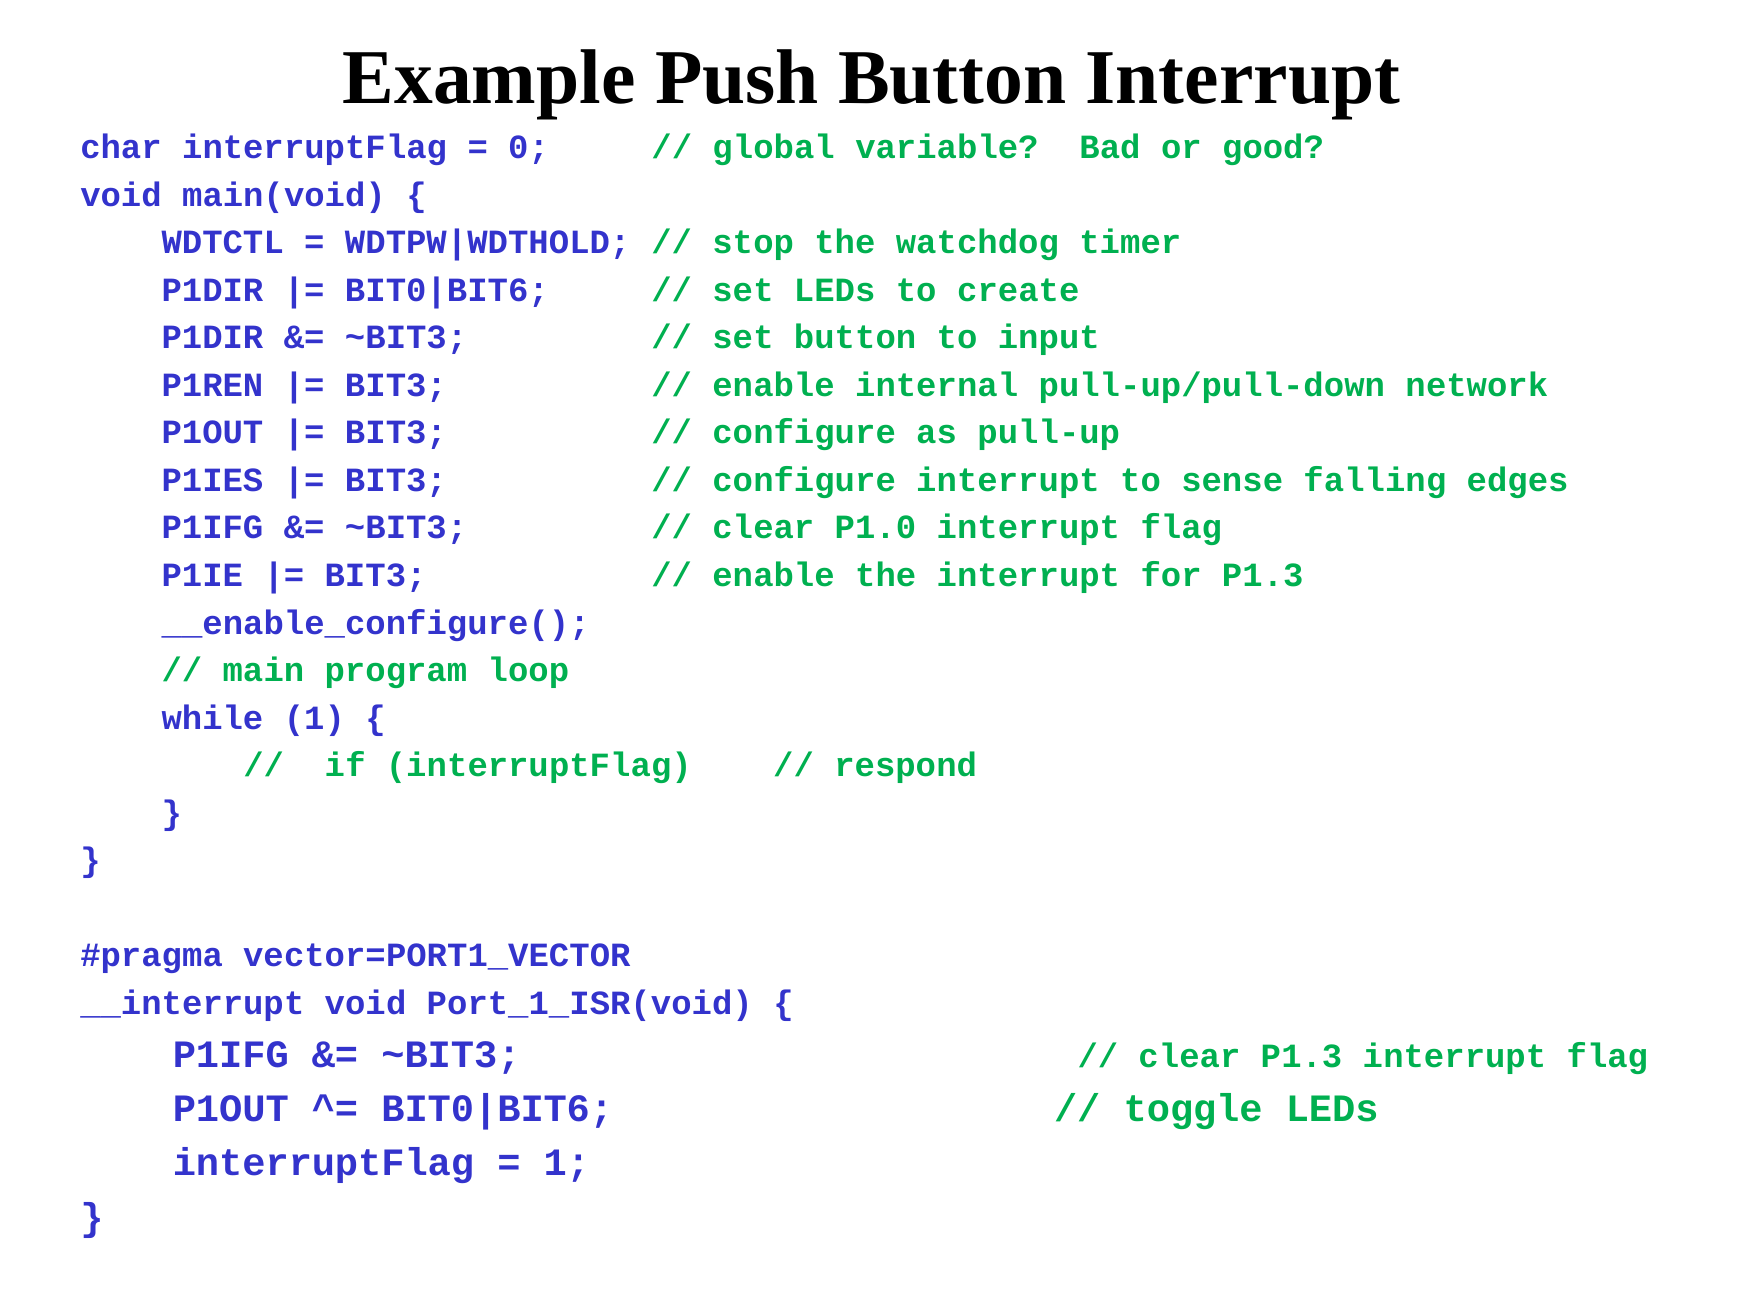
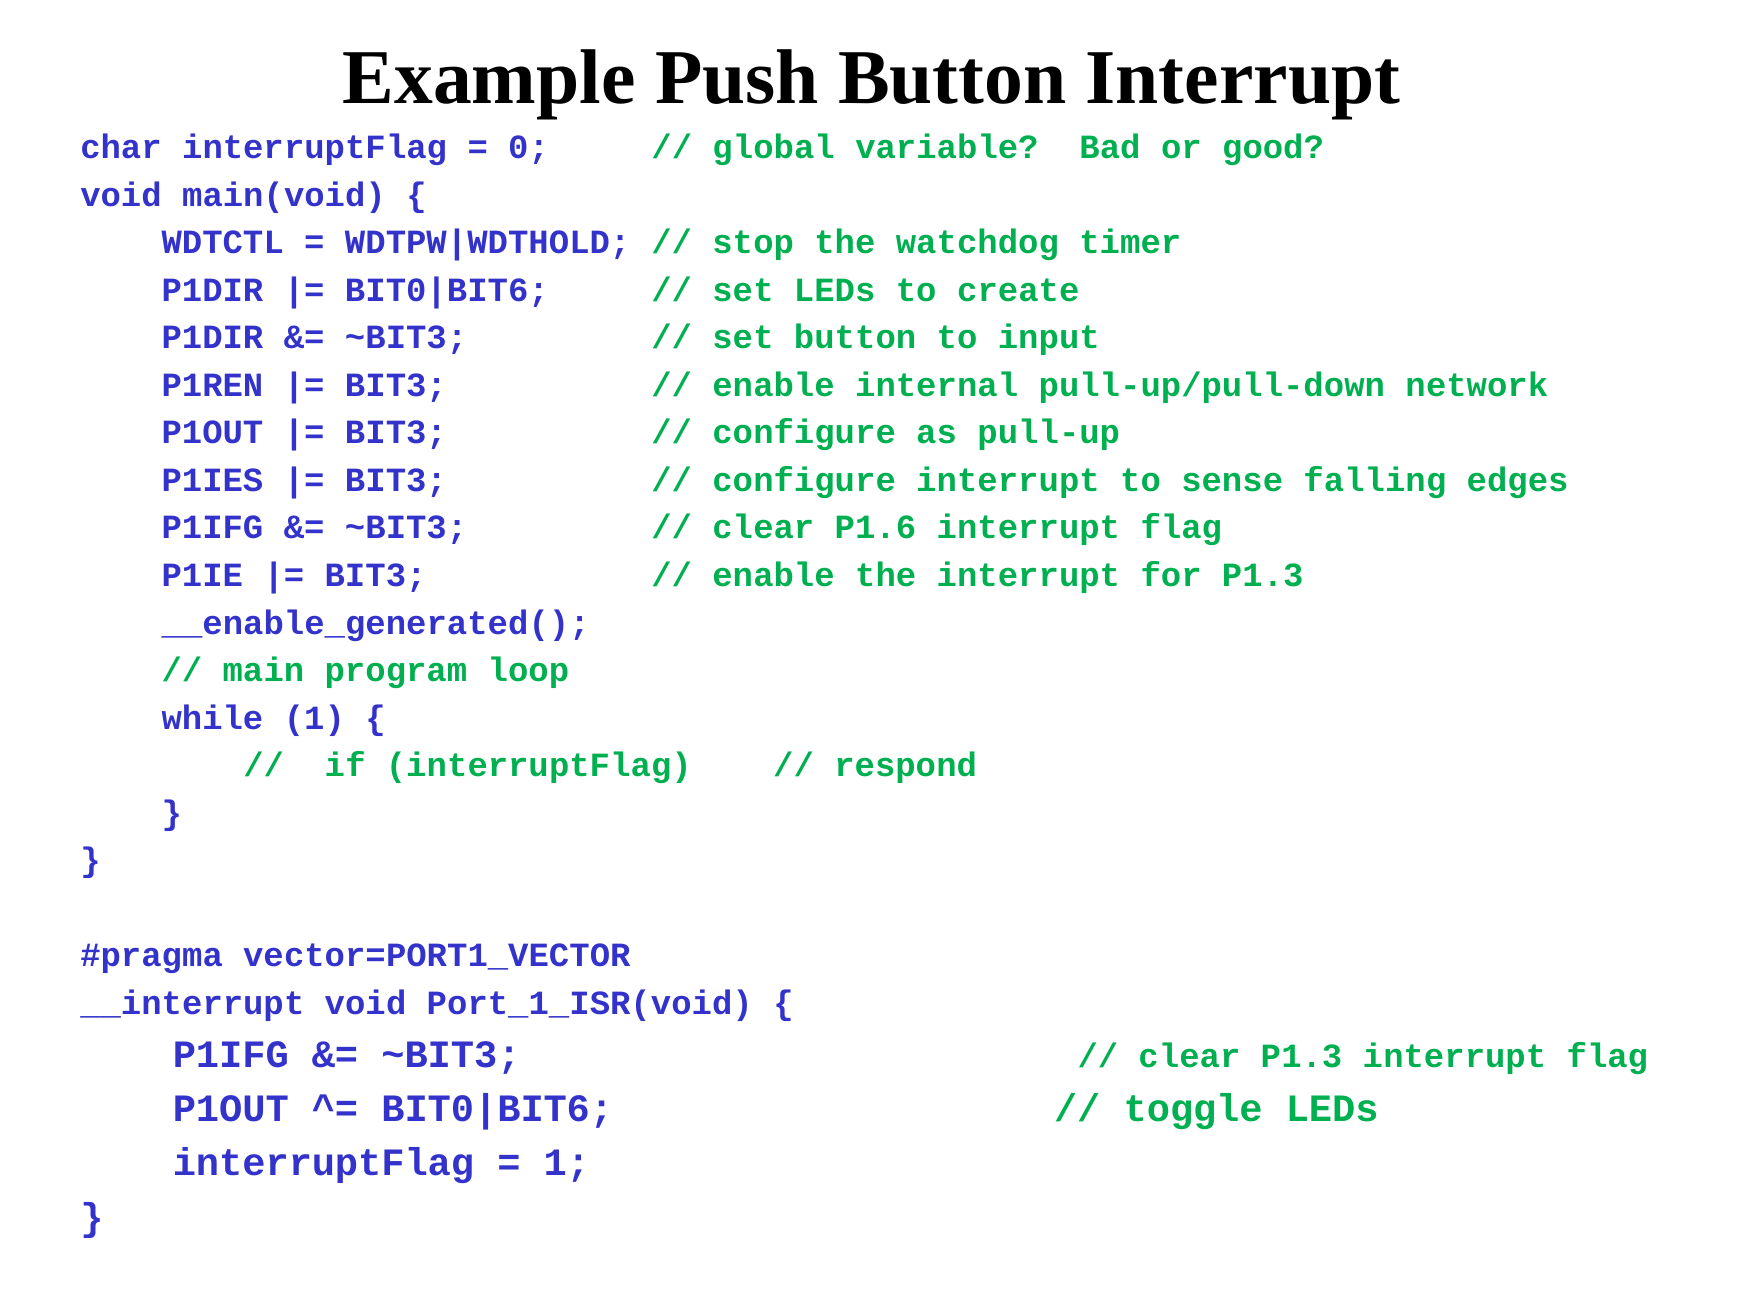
P1.0: P1.0 -> P1.6
__enable_configure(: __enable_configure( -> __enable_generated(
